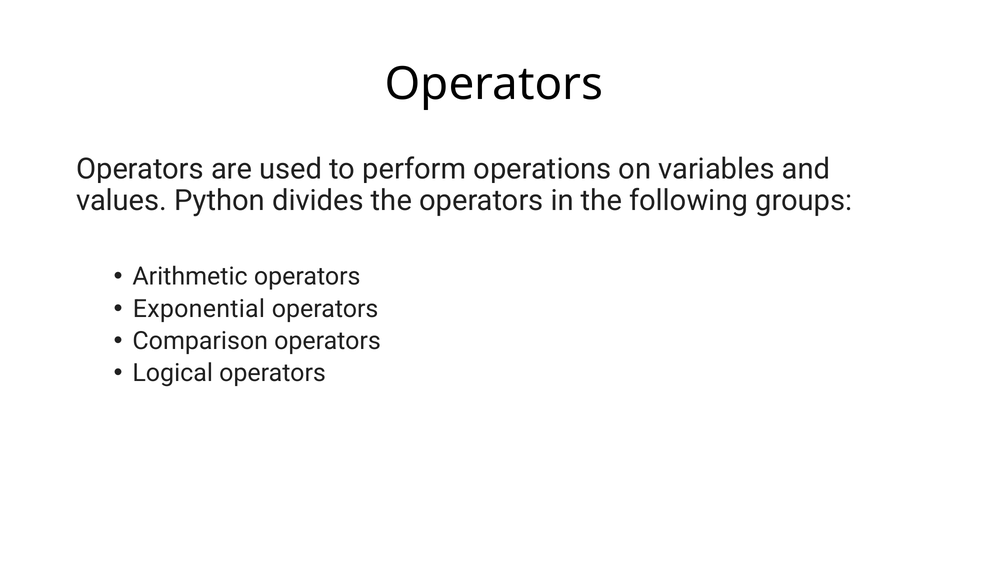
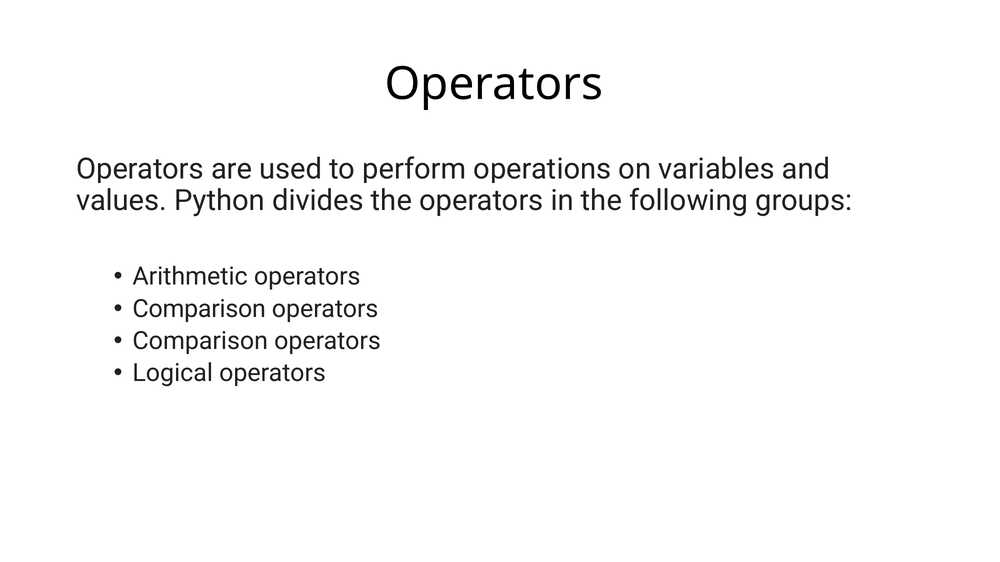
Exponential at (199, 309): Exponential -> Comparison
